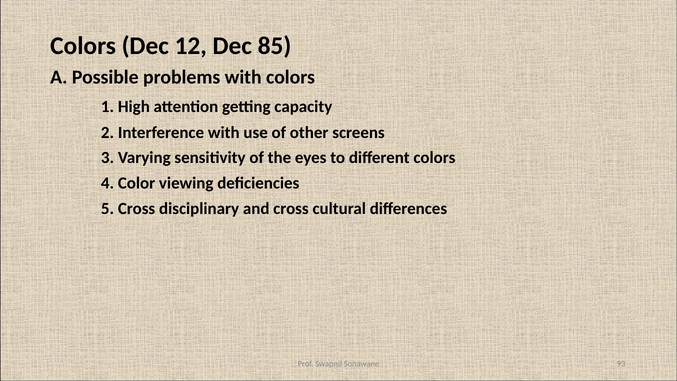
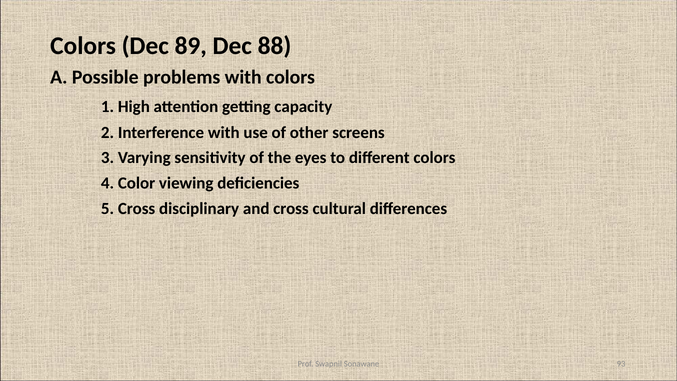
12: 12 -> 89
85: 85 -> 88
